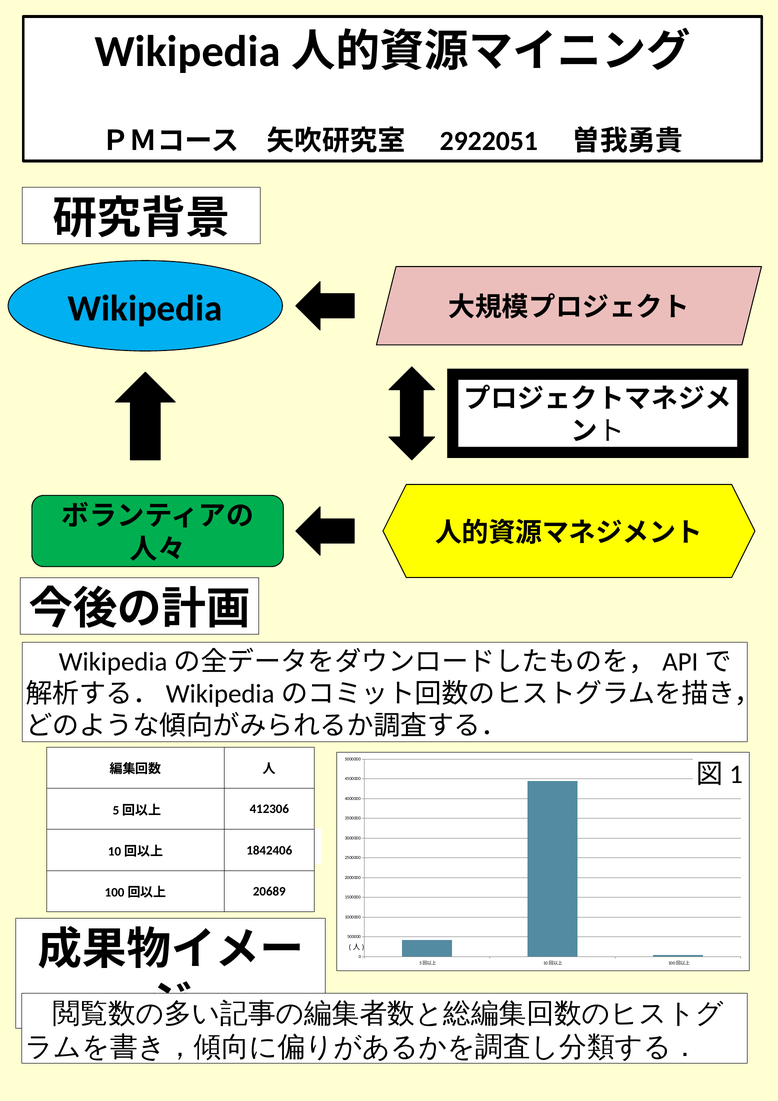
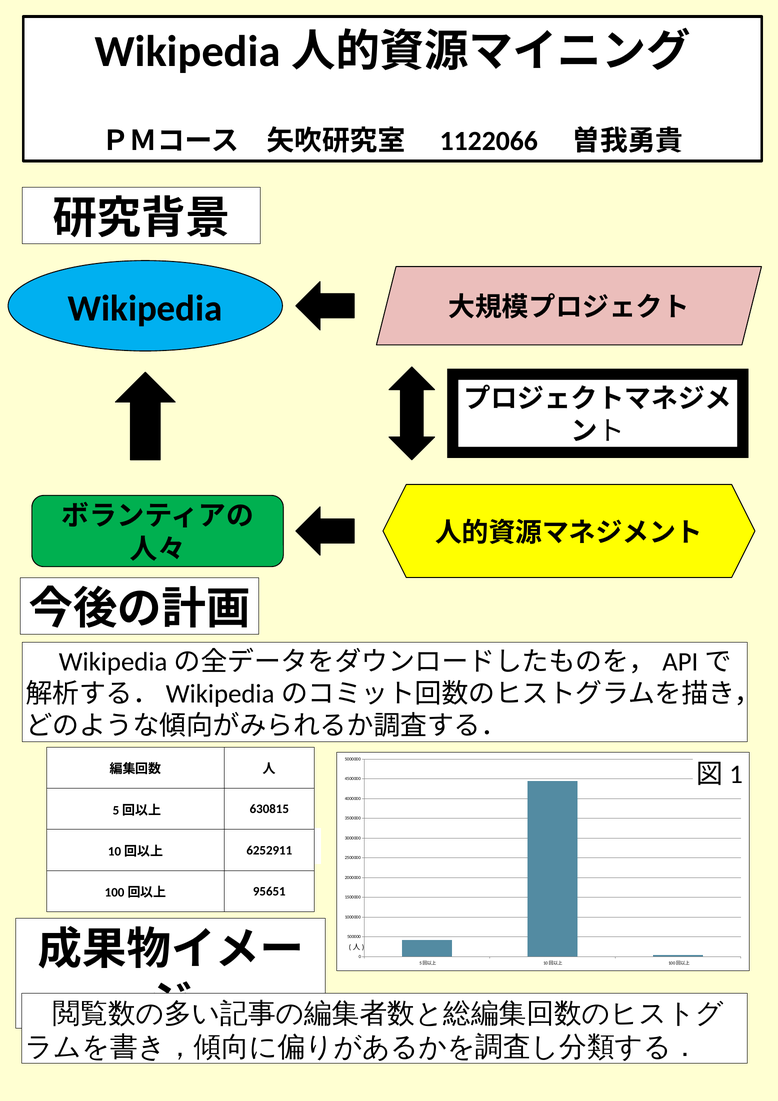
2922051: 2922051 -> 1122066
412306: 412306 -> 630815
1842406: 1842406 -> 6252911
20689: 20689 -> 95651
